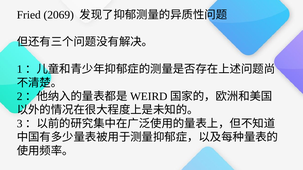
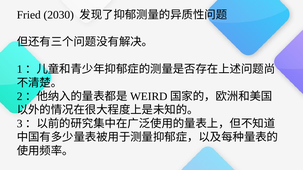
2069: 2069 -> 2030
